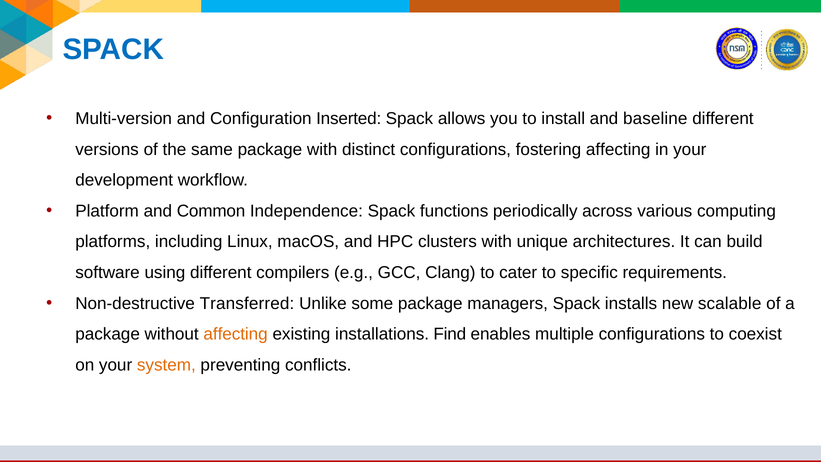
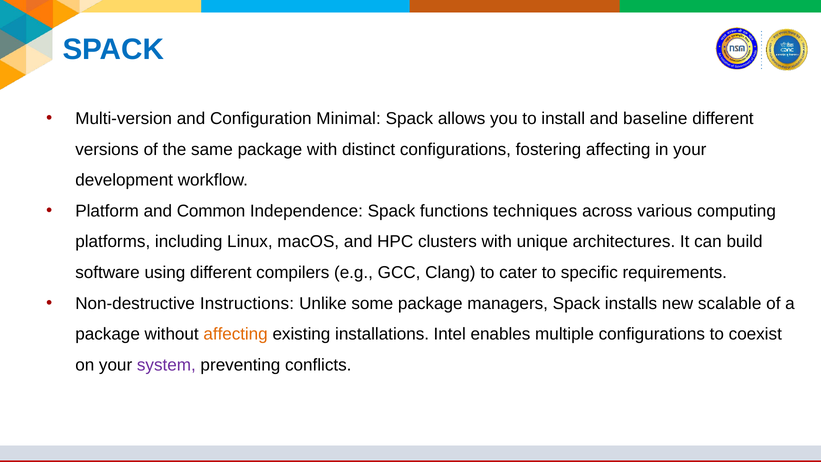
Inserted: Inserted -> Minimal
periodically: periodically -> techniques
Transferred: Transferred -> Instructions
Find: Find -> Intel
system colour: orange -> purple
